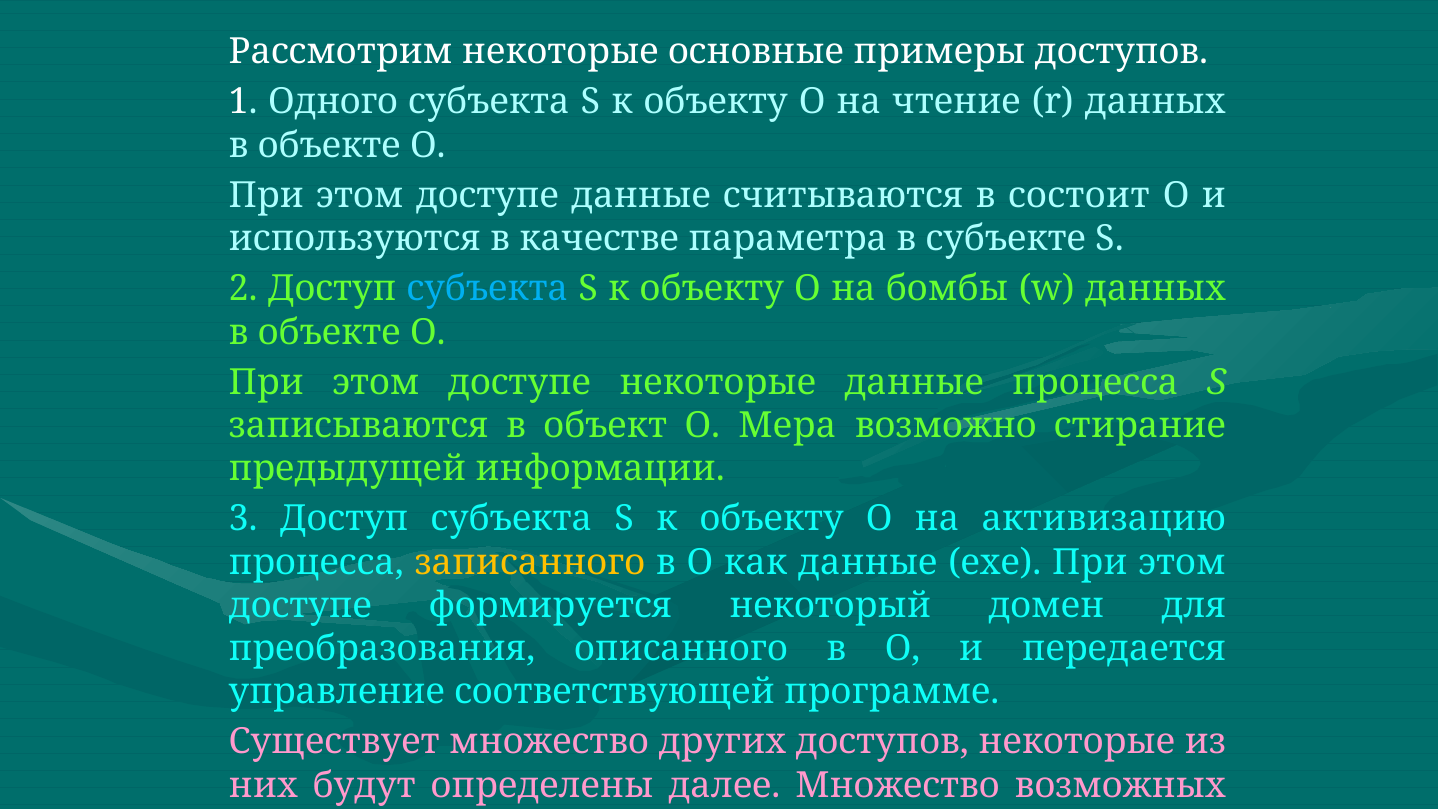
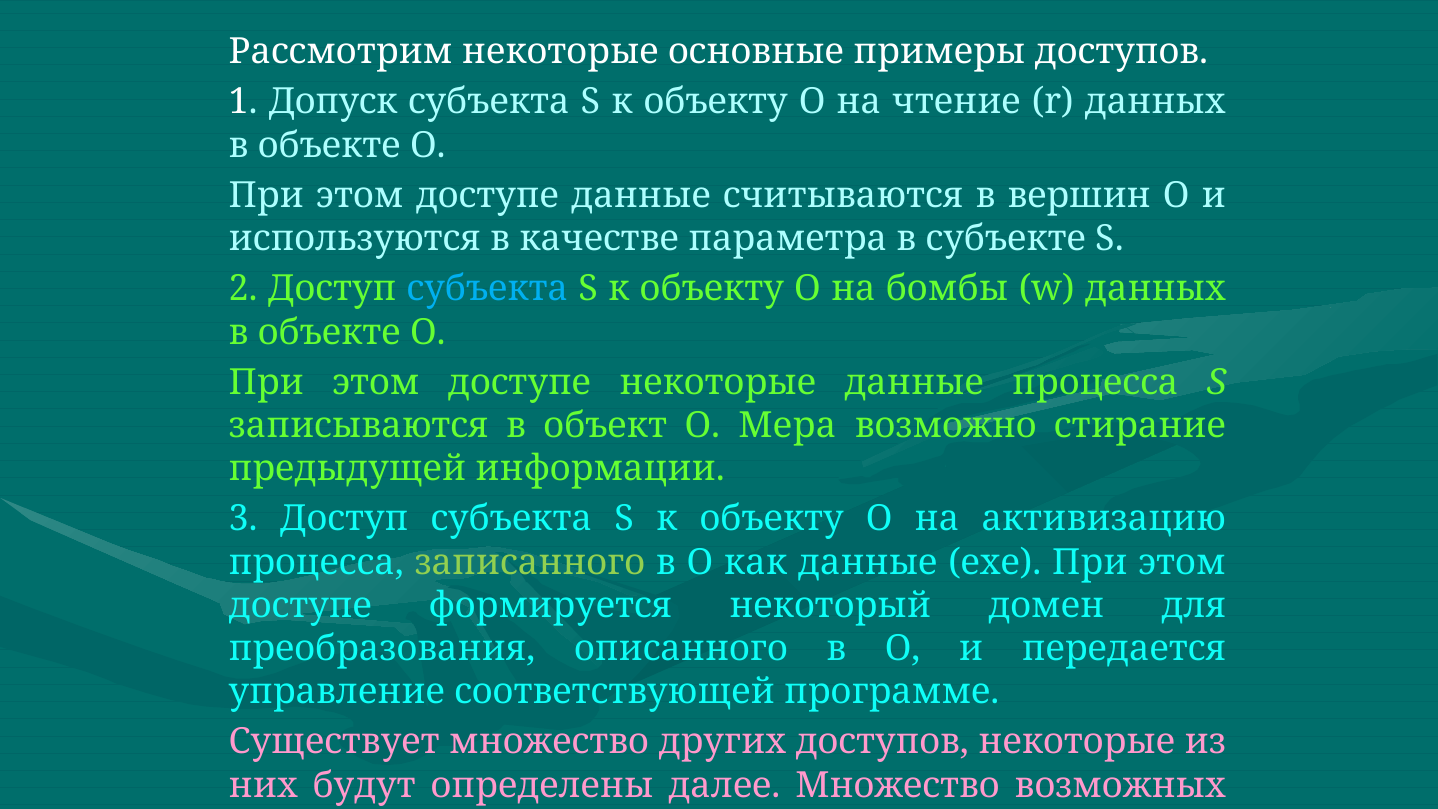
Одного: Одного -> Допуск
состоит: состоит -> вершин
записанного colour: yellow -> light green
